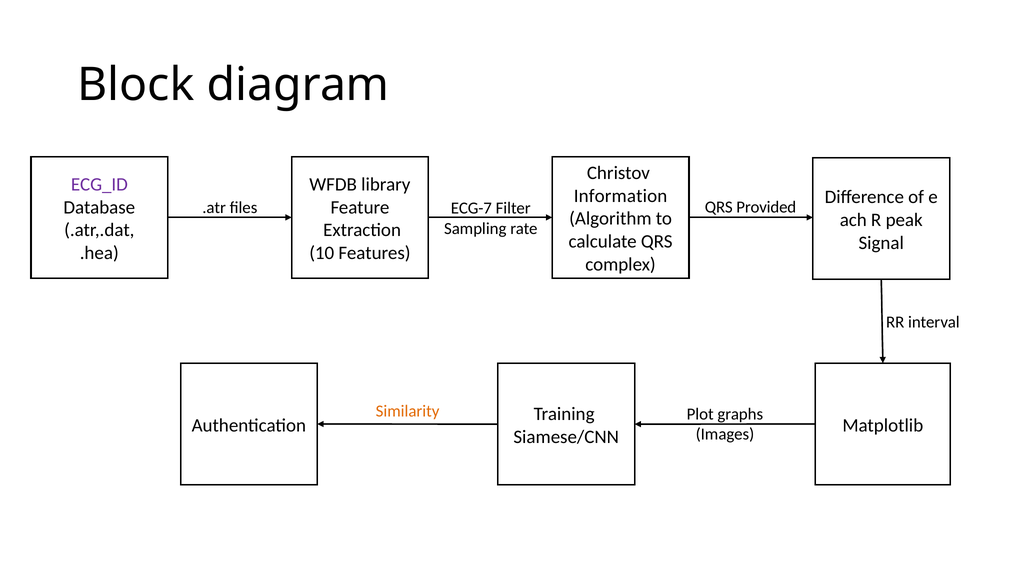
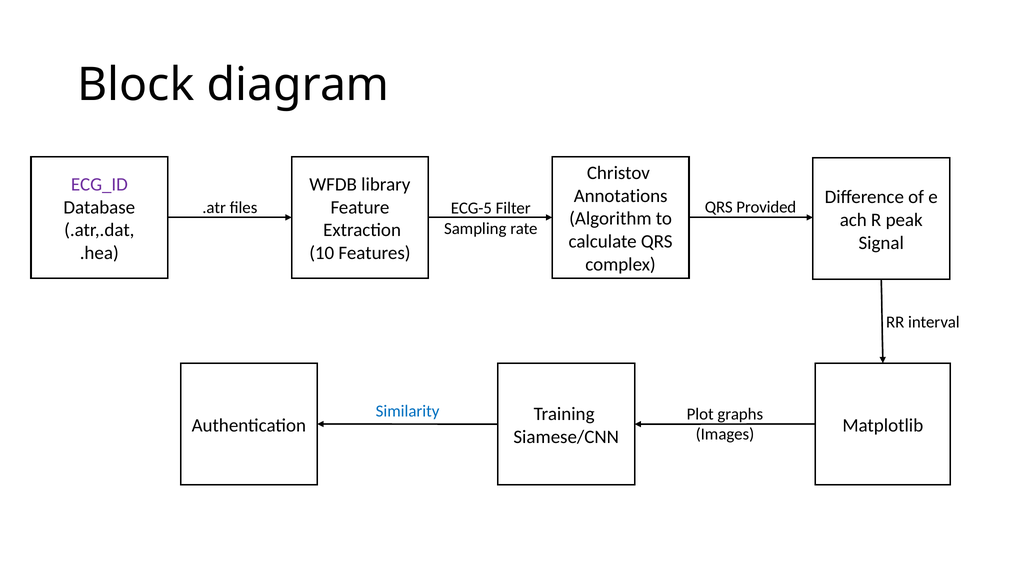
Information: Information -> Annotations
ECG-7: ECG-7 -> ECG-5
Similarity colour: orange -> blue
